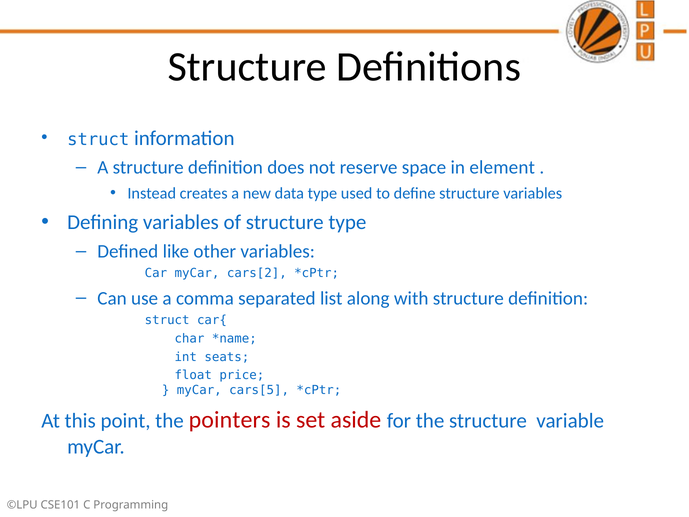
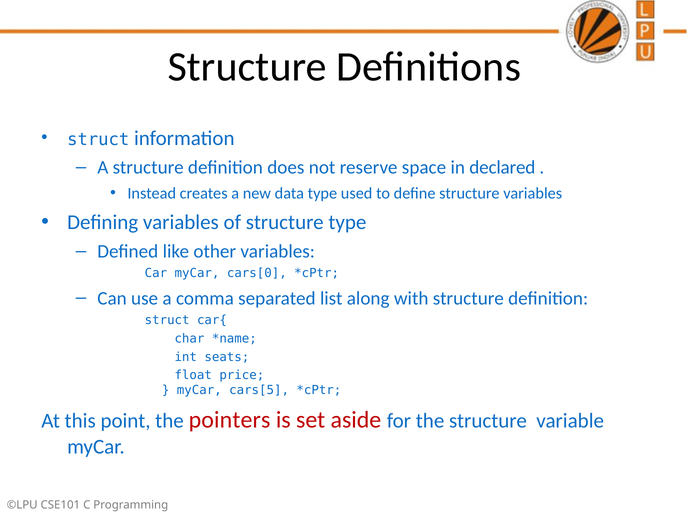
element: element -> declared
cars[2: cars[2 -> cars[0
